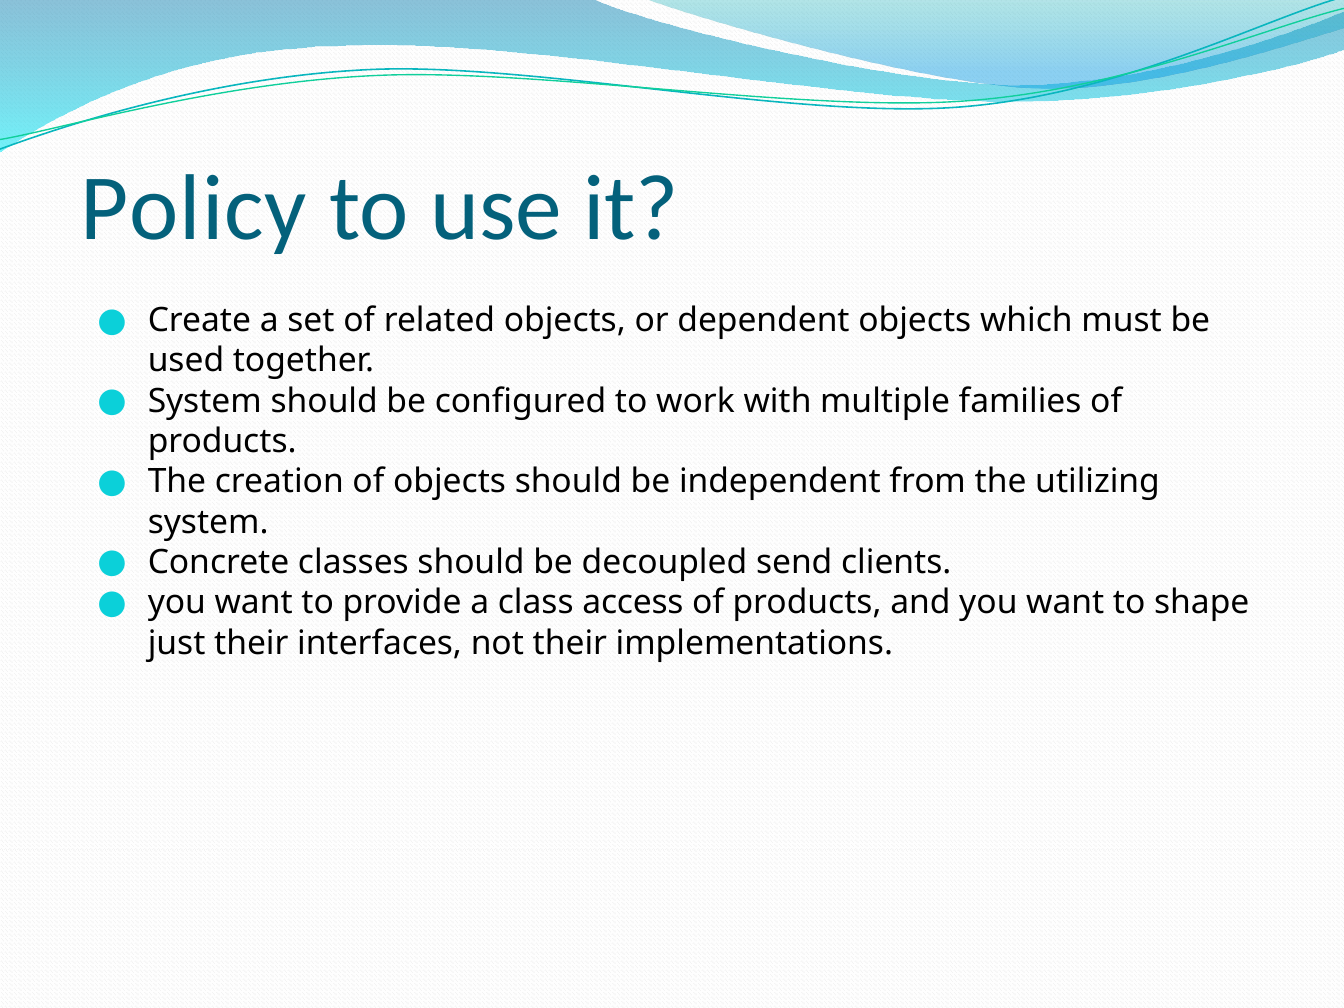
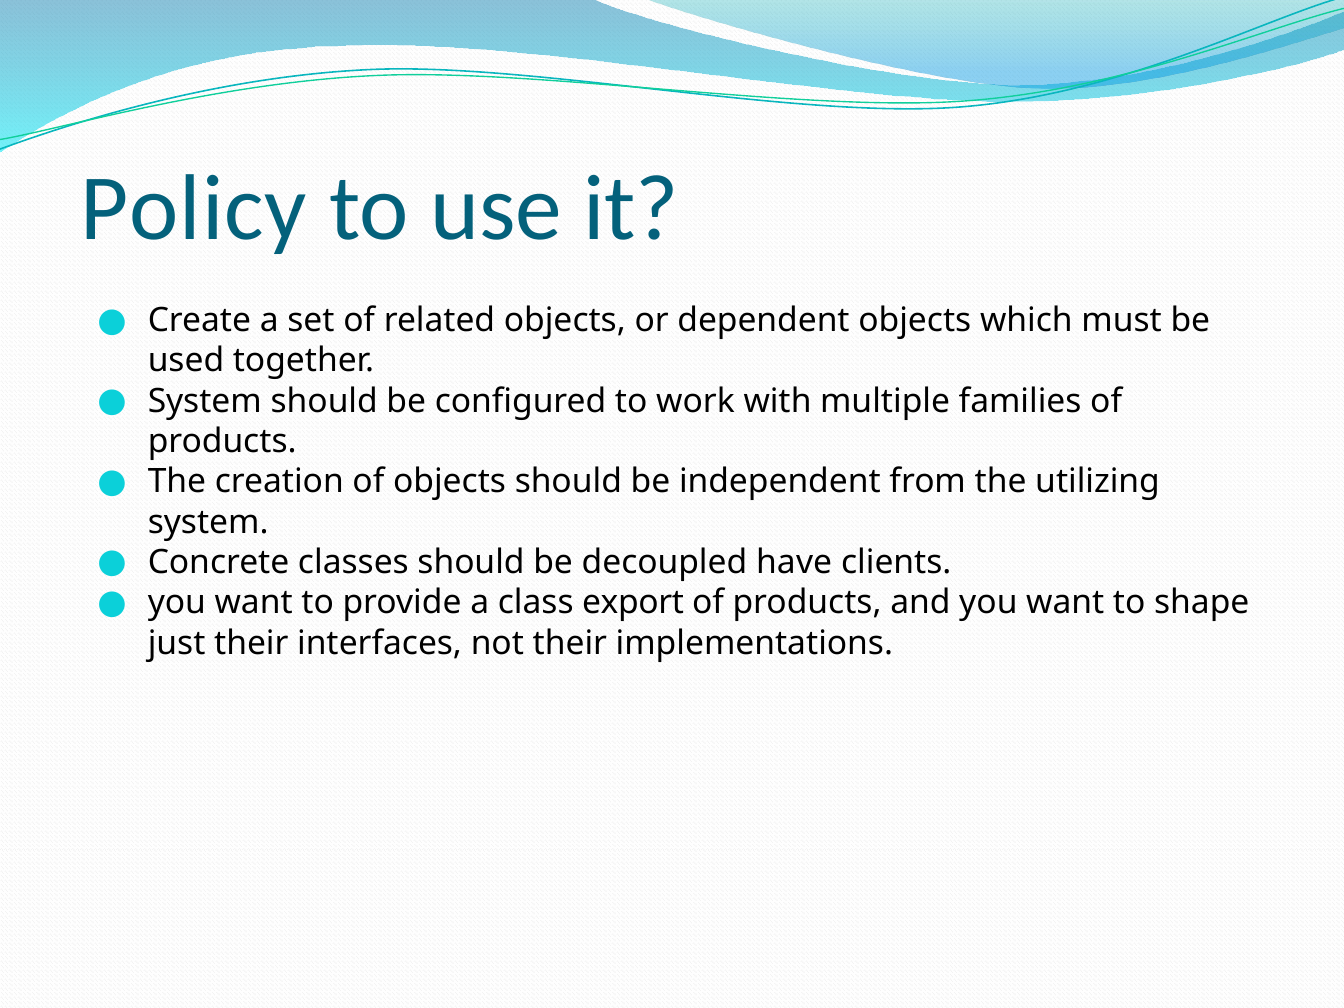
send: send -> have
access: access -> export
